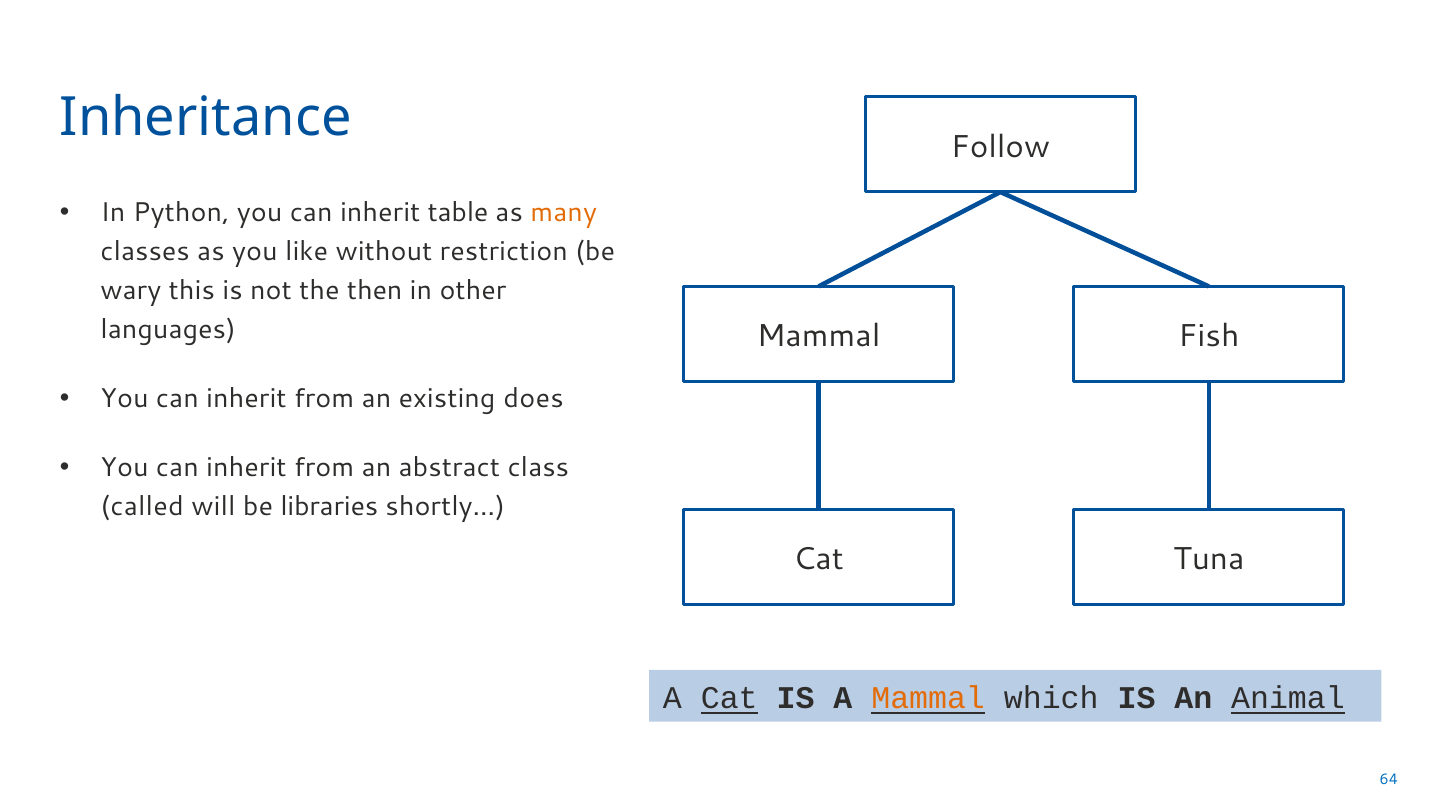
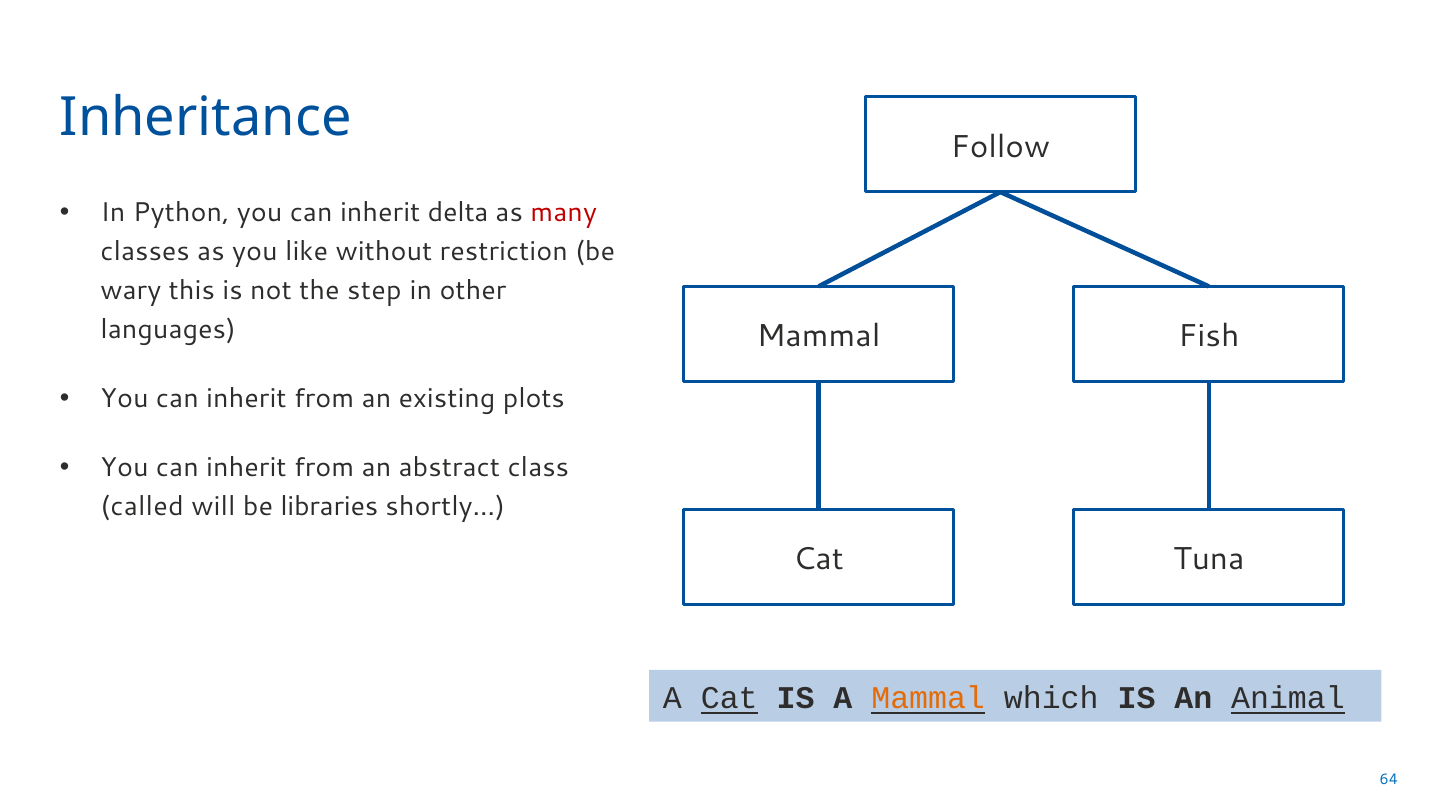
table: table -> delta
many colour: orange -> red
then: then -> step
does: does -> plots
